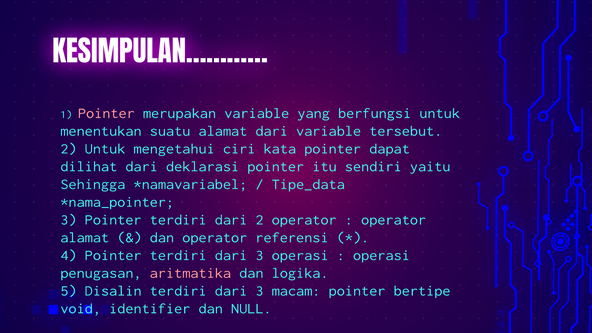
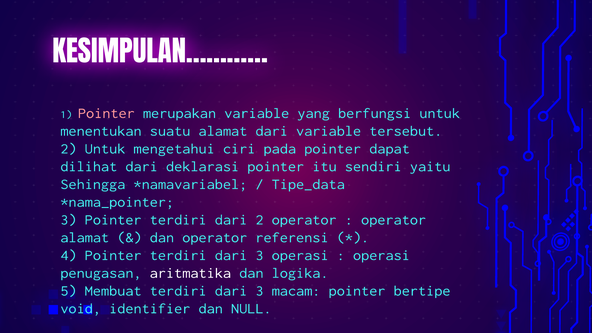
kata: kata -> pada
aritmatika colour: pink -> white
Disalin: Disalin -> Membuat
